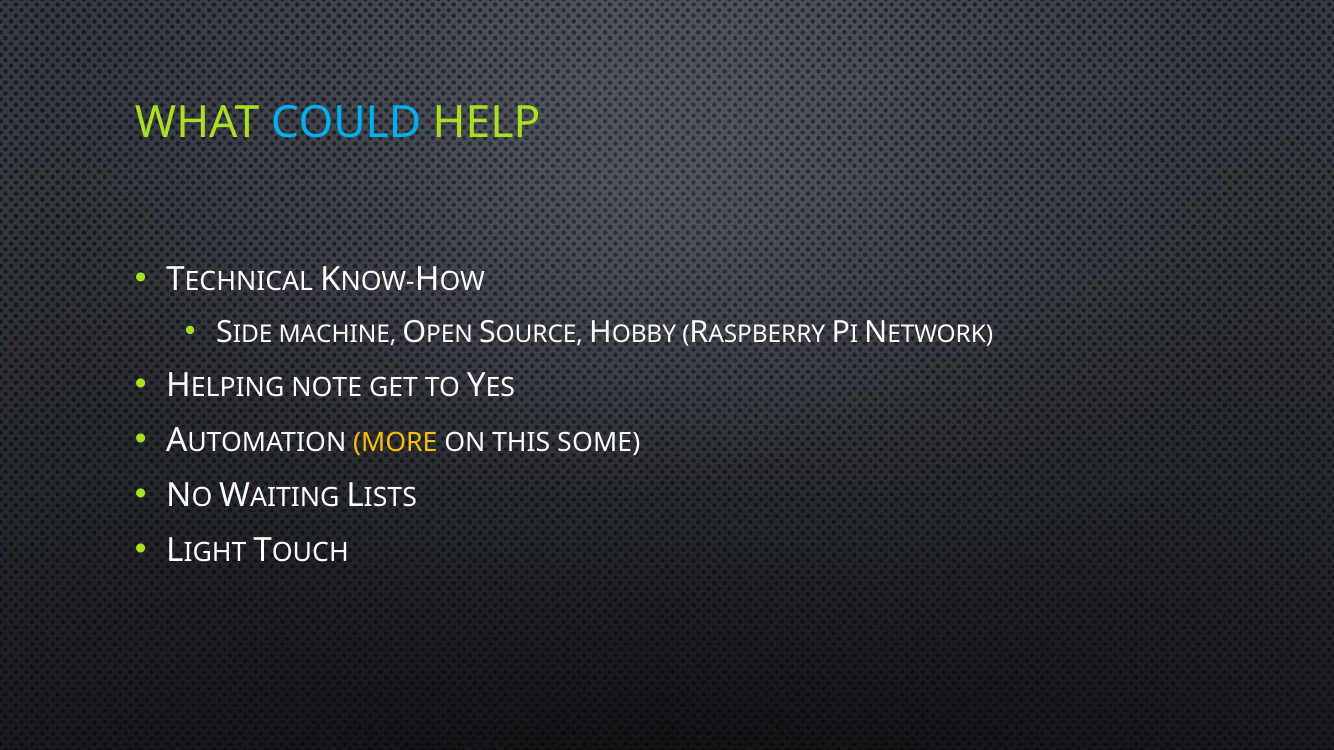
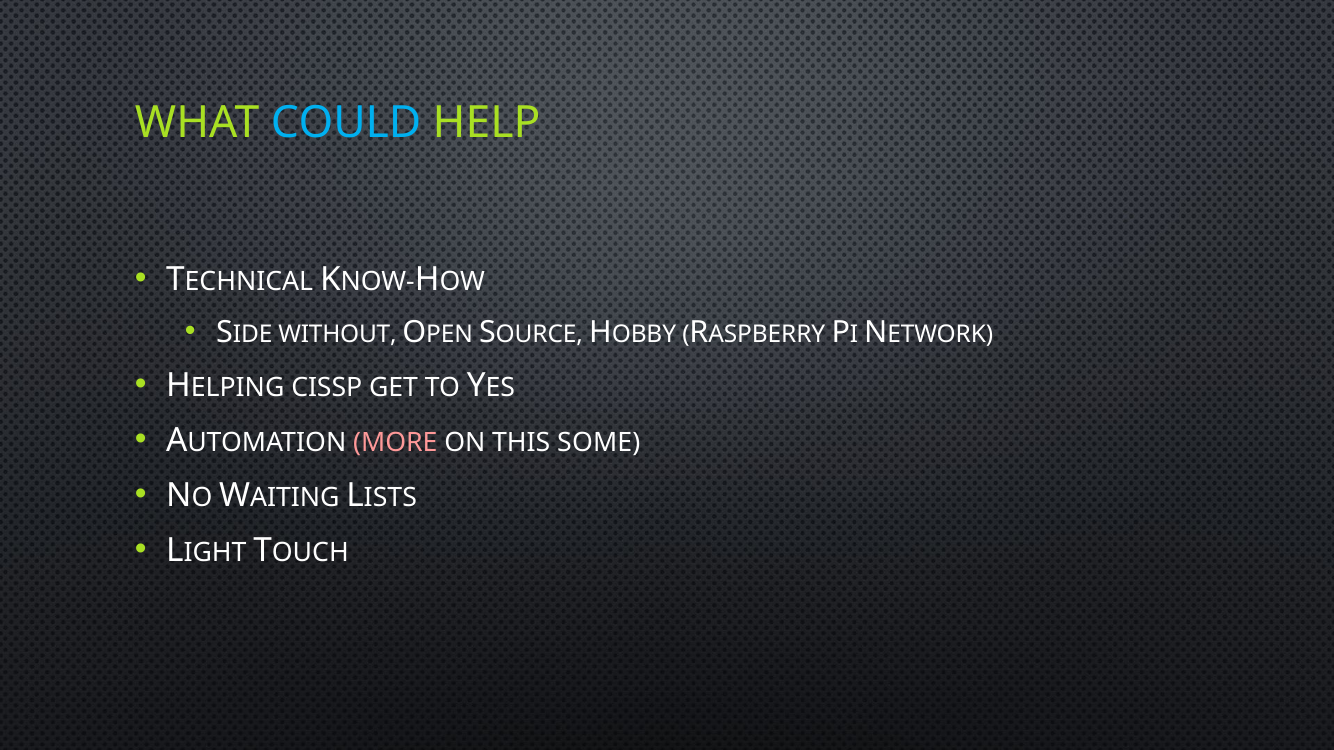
MACHINE: MACHINE -> WITHOUT
NOTE: NOTE -> CISSP
MORE colour: yellow -> pink
